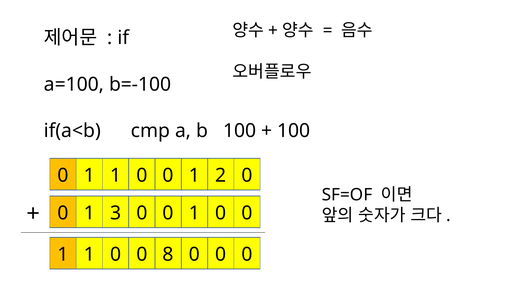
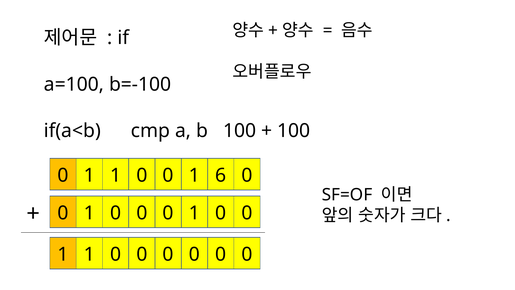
2: 2 -> 6
3 at (116, 213): 3 -> 0
8 at (168, 254): 8 -> 0
